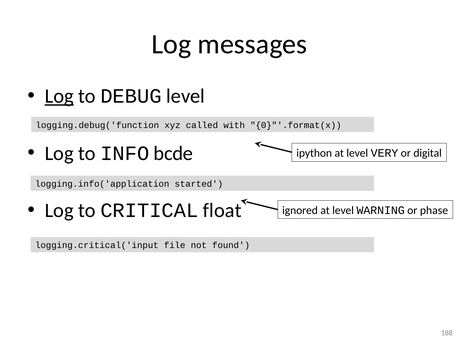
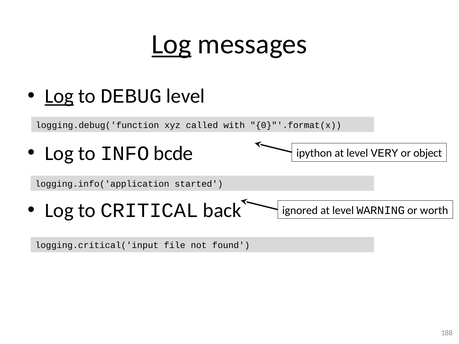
Log at (171, 44) underline: none -> present
digital: digital -> object
float: float -> back
phase: phase -> worth
